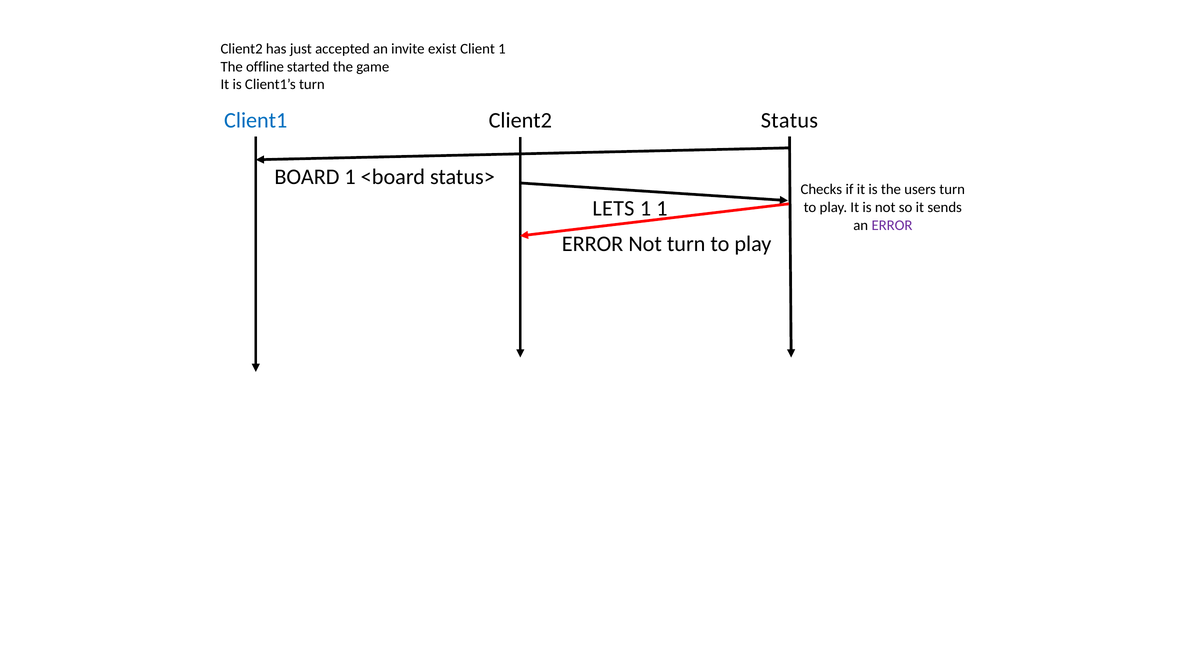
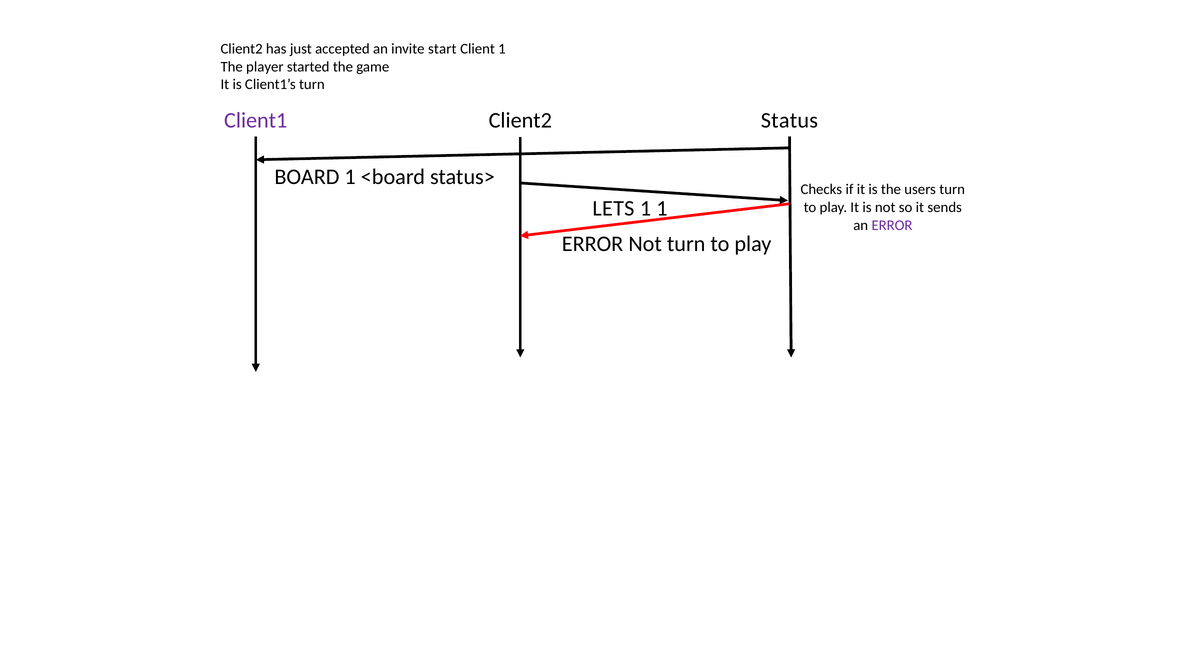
exist: exist -> start
offline: offline -> player
Client1 colour: blue -> purple
